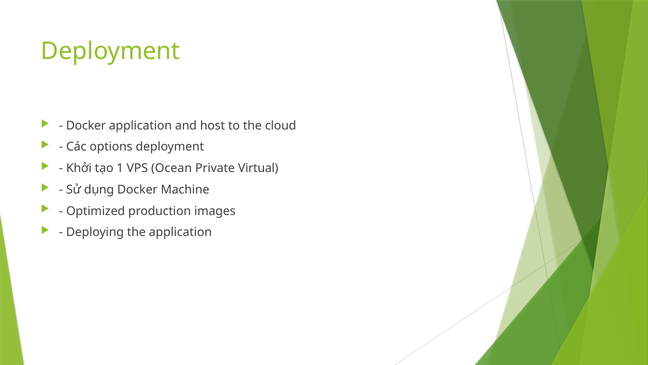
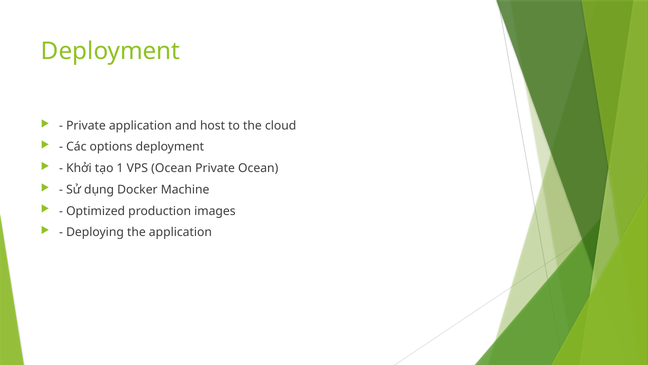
Docker at (86, 125): Docker -> Private
Private Virtual: Virtual -> Ocean
